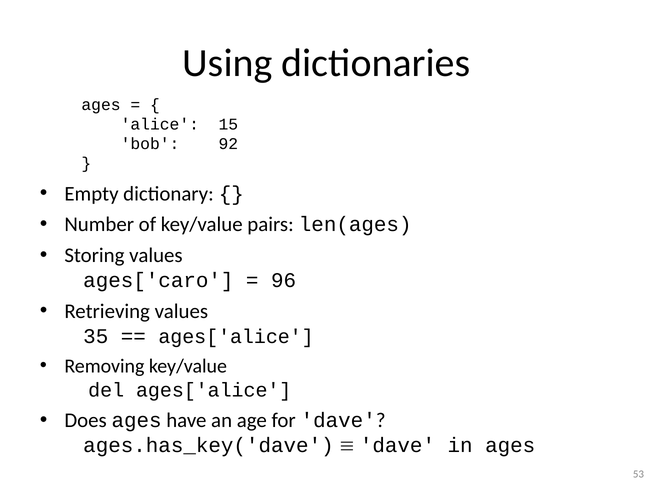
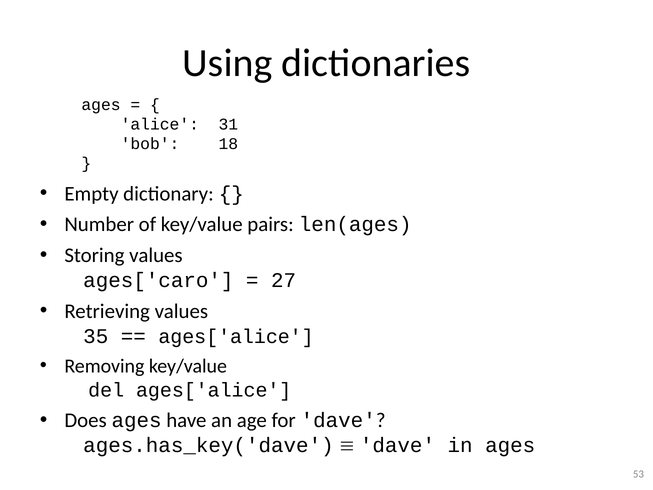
15: 15 -> 31
92: 92 -> 18
96: 96 -> 27
